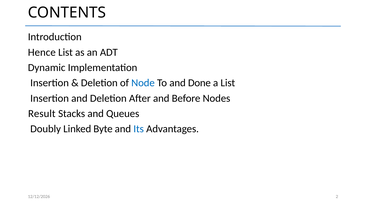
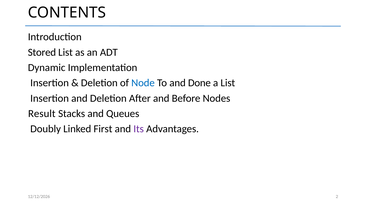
Hence: Hence -> Stored
Byte: Byte -> First
Its colour: blue -> purple
